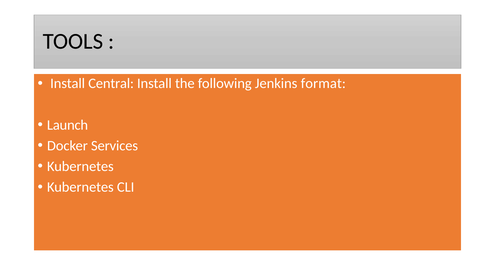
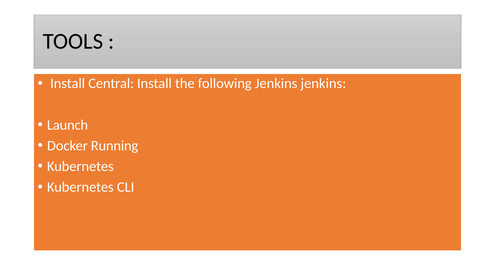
Jenkins format: format -> jenkins
Services: Services -> Running
